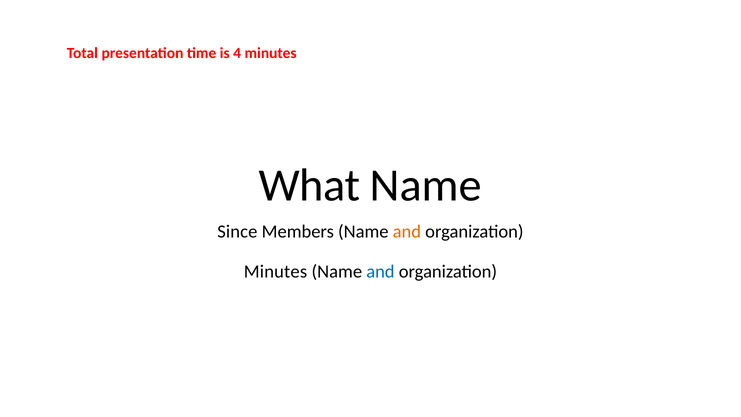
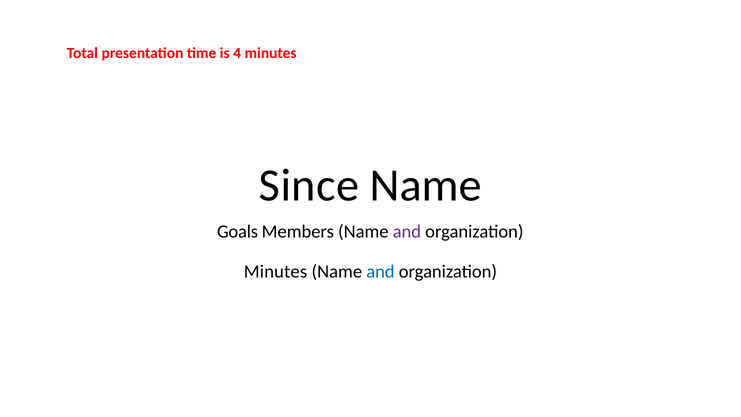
What: What -> Since
Since: Since -> Goals
and at (407, 232) colour: orange -> purple
